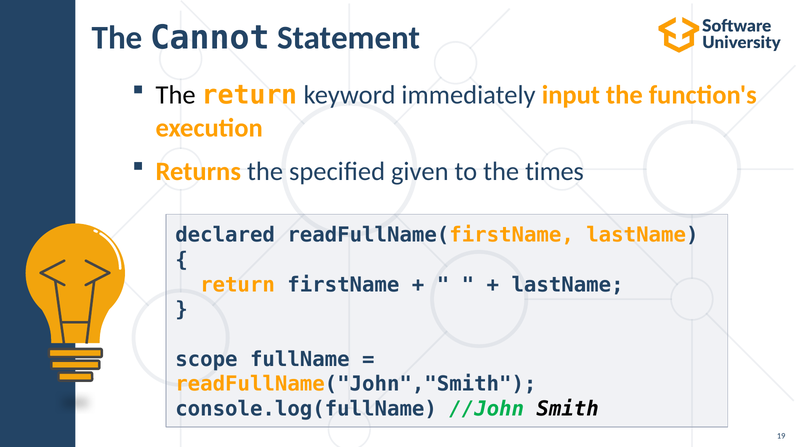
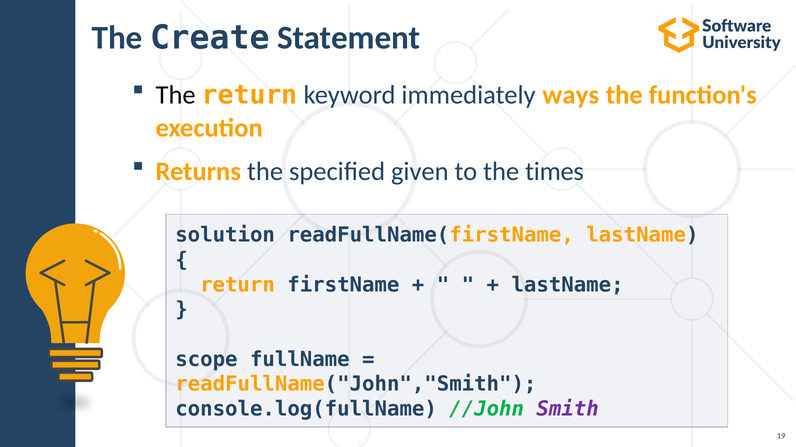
Cannot: Cannot -> Create
input: input -> ways
declared: declared -> solution
Smith colour: black -> purple
